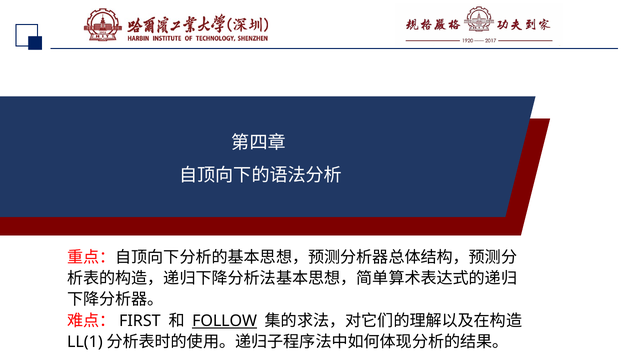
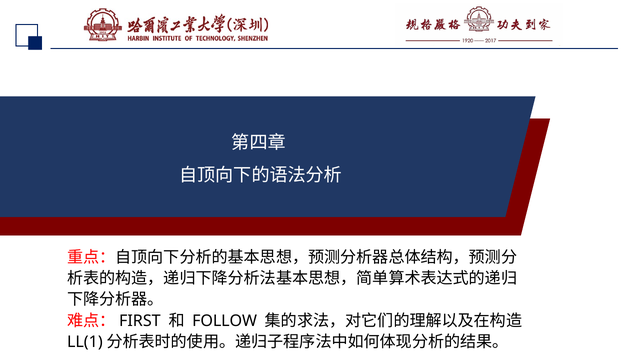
FOLLOW underline: present -> none
